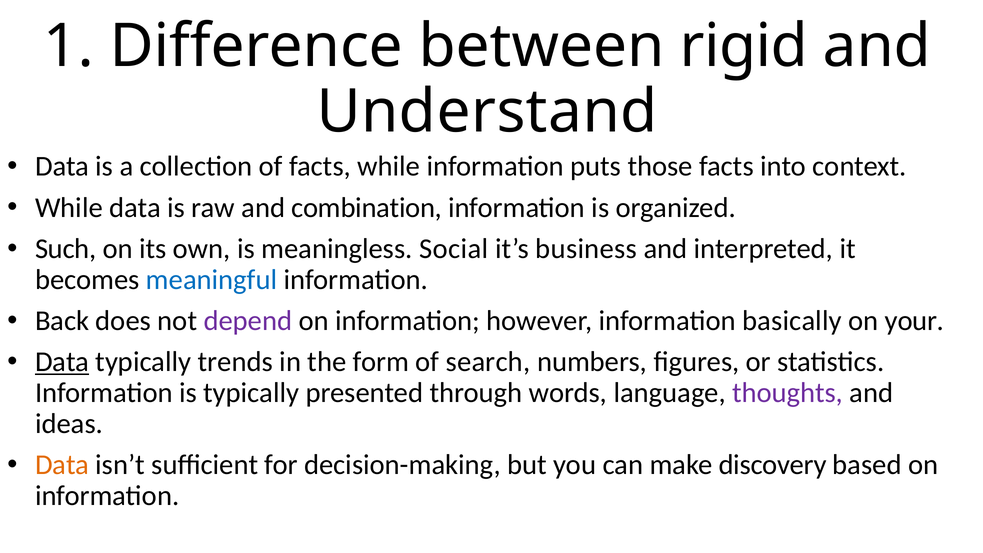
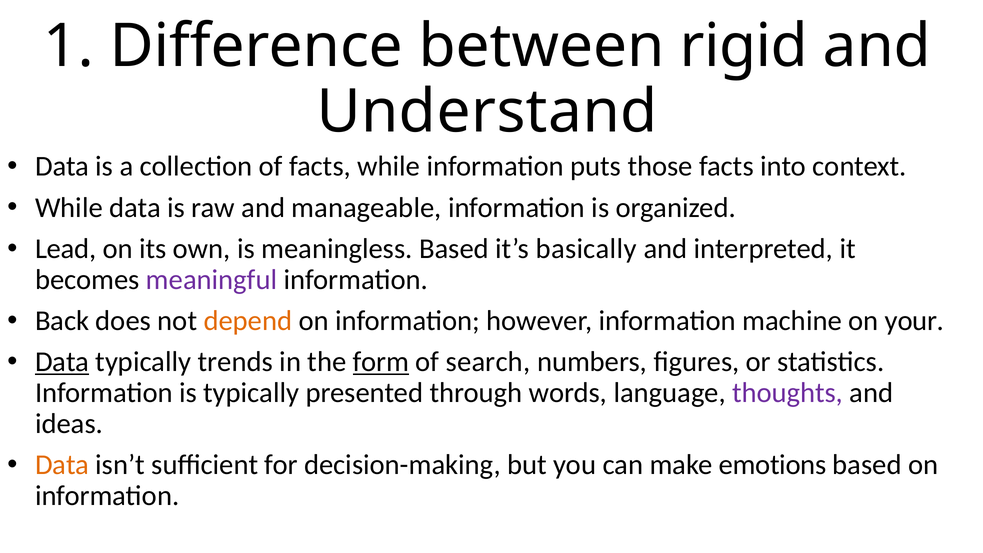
combination: combination -> manageable
Such: Such -> Lead
meaningless Social: Social -> Based
business: business -> basically
meaningful colour: blue -> purple
depend colour: purple -> orange
basically: basically -> machine
form underline: none -> present
discovery: discovery -> emotions
